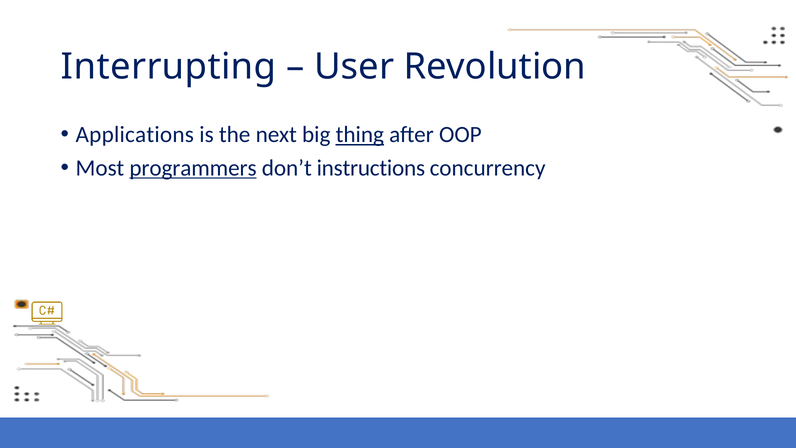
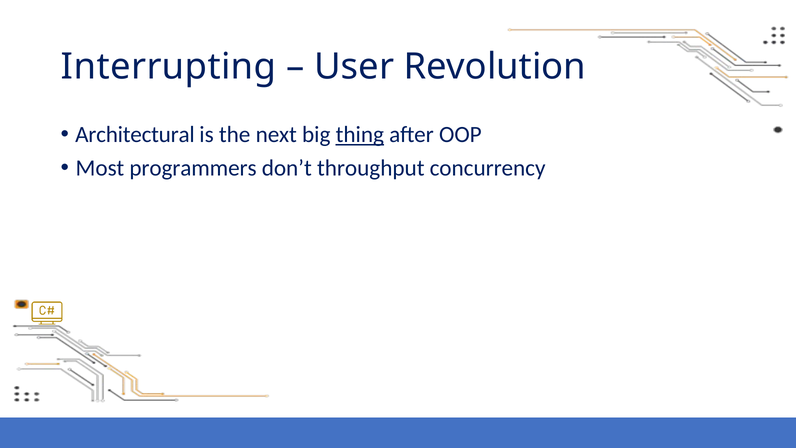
Applications: Applications -> Architectural
programmers underline: present -> none
instructions: instructions -> throughput
